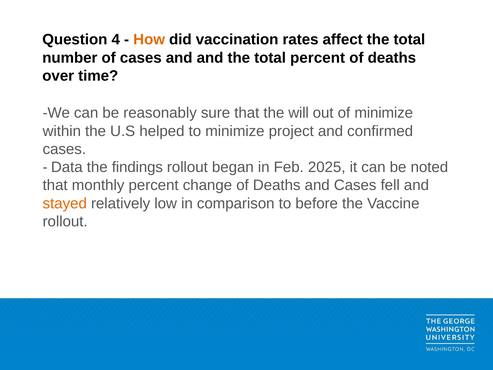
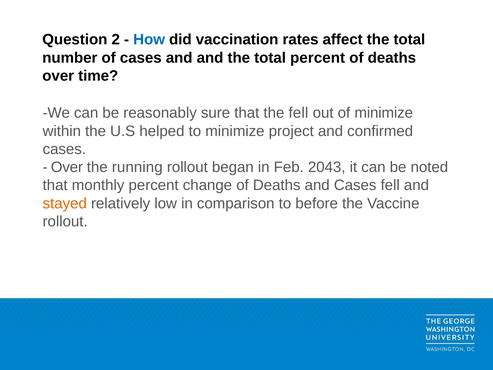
4: 4 -> 2
How colour: orange -> blue
the will: will -> fell
Data at (67, 167): Data -> Over
findings: findings -> running
2025: 2025 -> 2043
